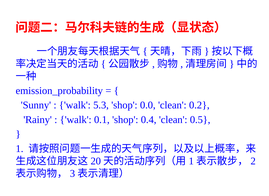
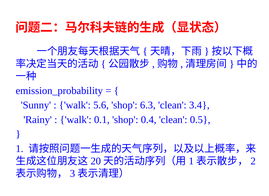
5.3: 5.3 -> 5.6
0.0: 0.0 -> 6.3
0.2: 0.2 -> 3.4
